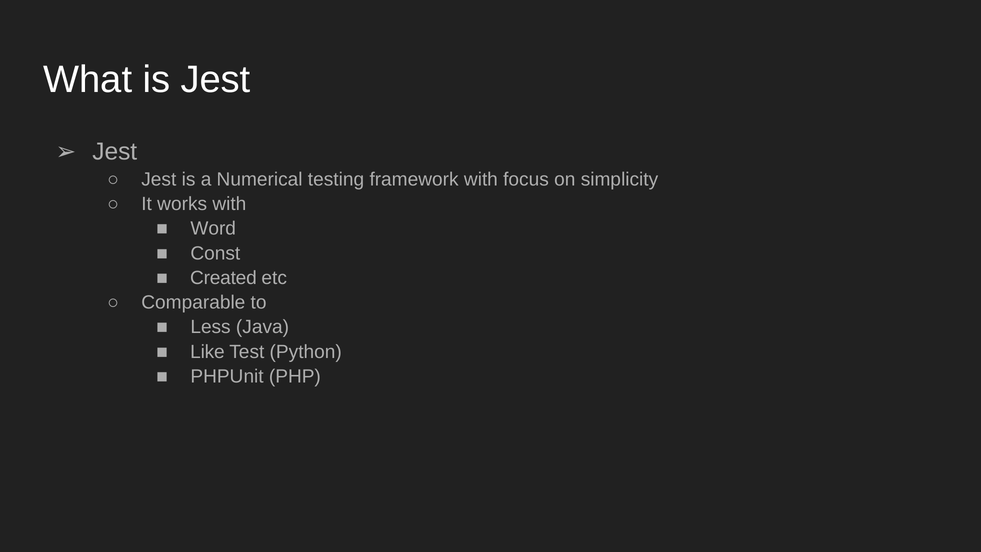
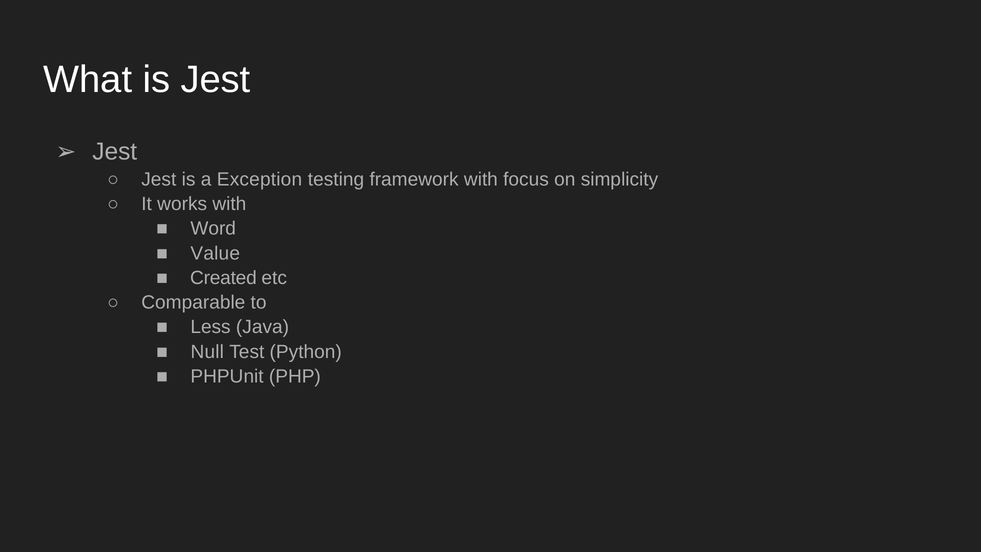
Numerical: Numerical -> Exception
Const: Const -> Value
Like: Like -> Null
